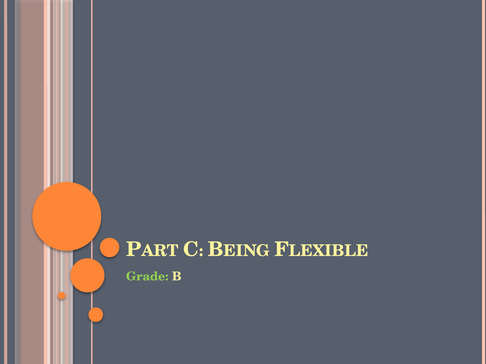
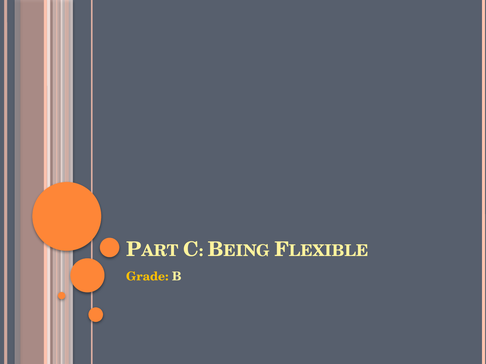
Grade colour: light green -> yellow
